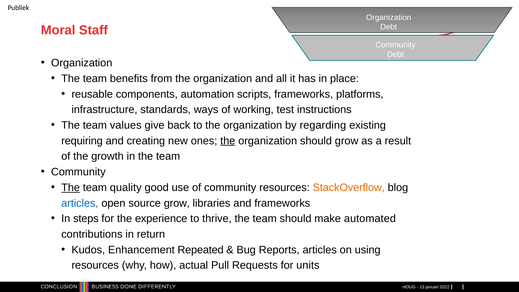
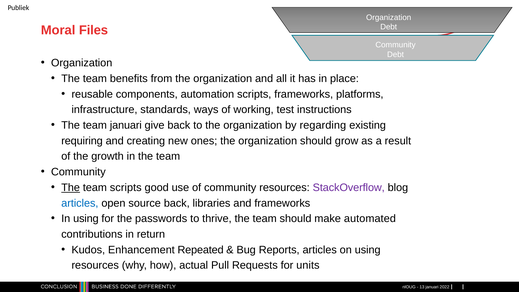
Staff: Staff -> Files
team values: values -> januari
the at (228, 141) underline: present -> none
team quality: quality -> scripts
StackOverflow colour: orange -> purple
source grow: grow -> back
In steps: steps -> using
experience: experience -> passwords
